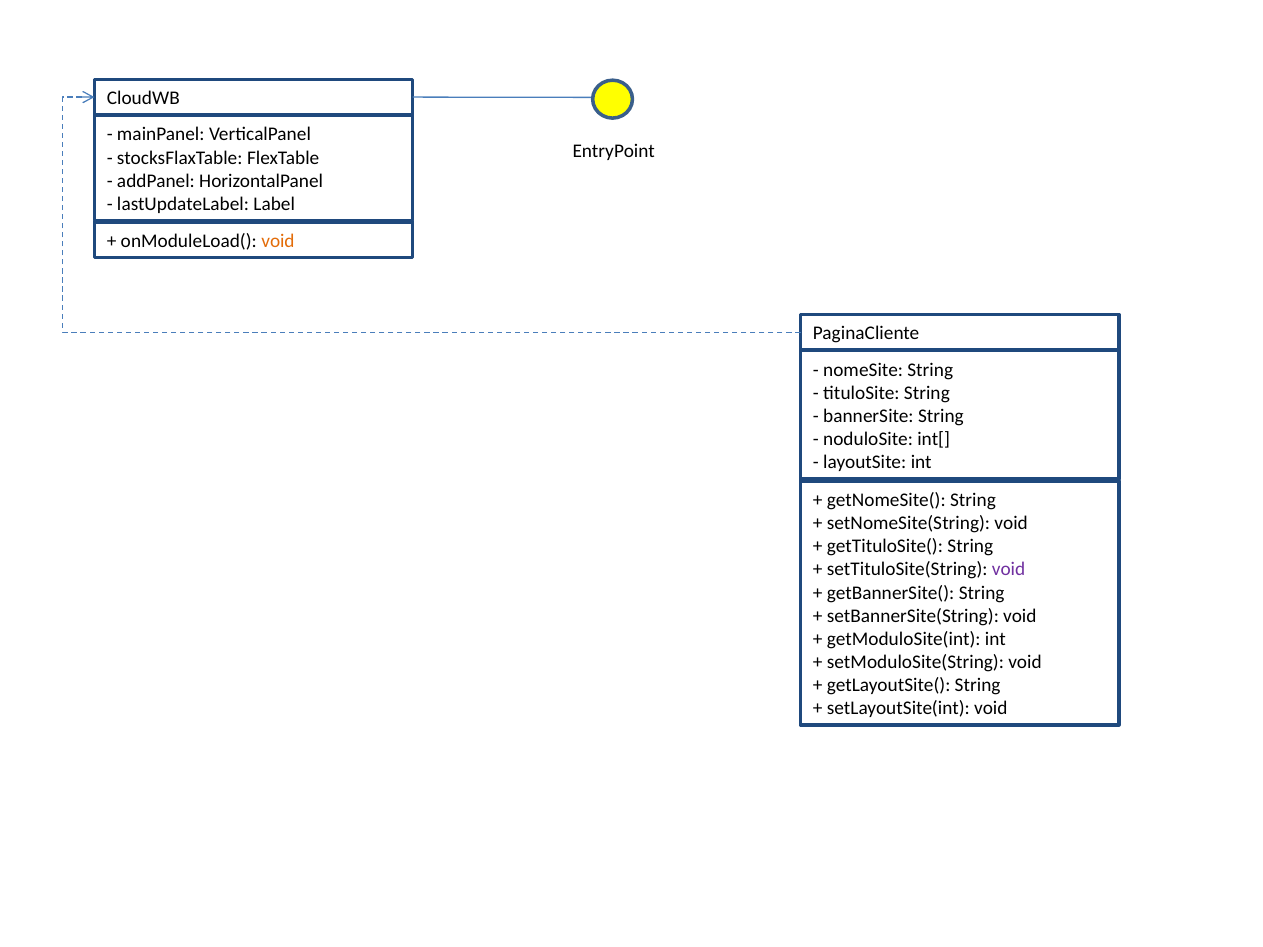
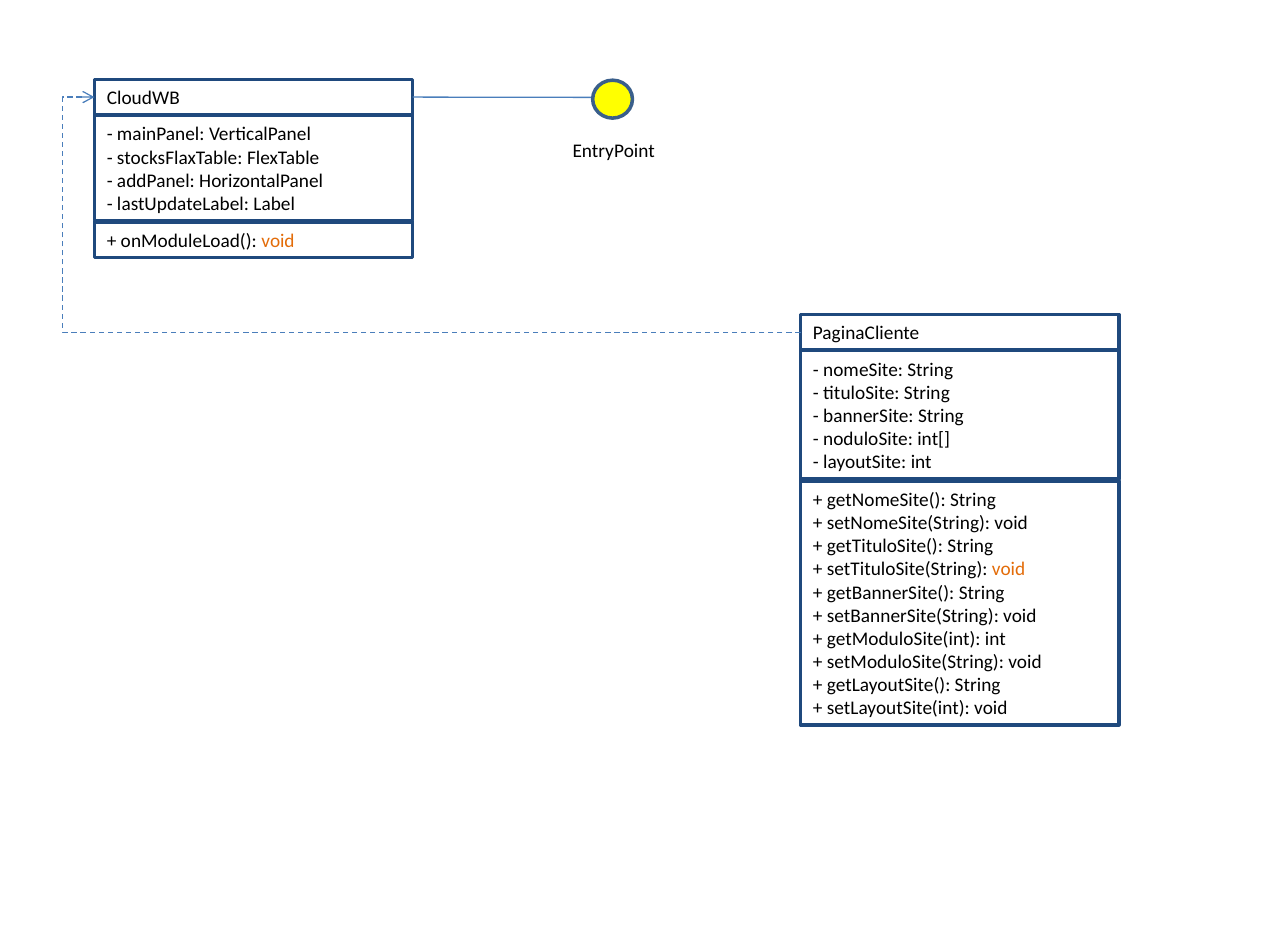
void at (1009, 570) colour: purple -> orange
